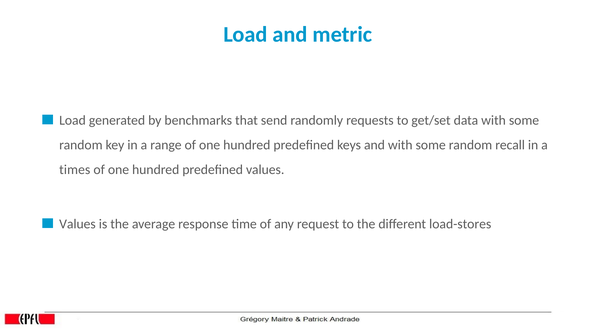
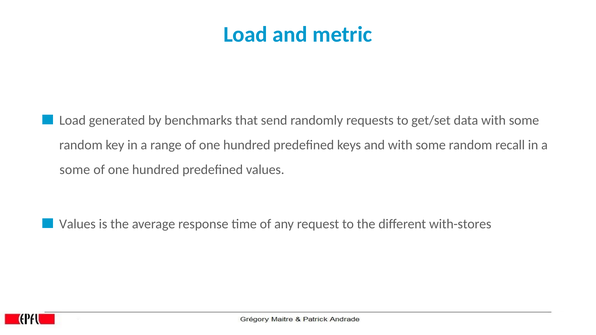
times at (75, 170): times -> some
load-stores: load-stores -> with-stores
